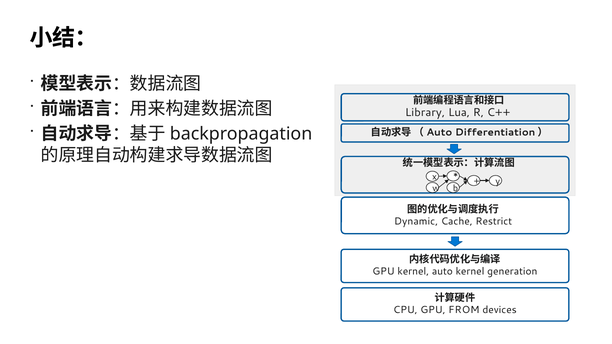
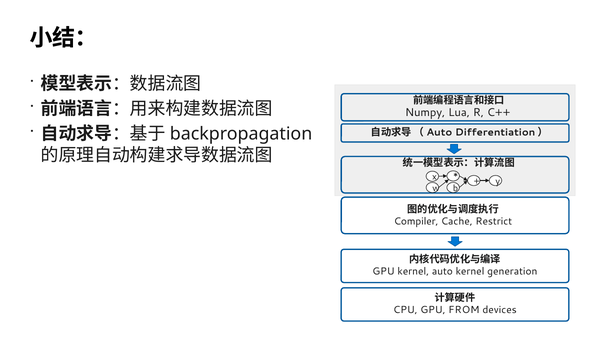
Library: Library -> Numpy
Dynamic: Dynamic -> Compiler
